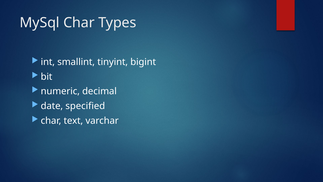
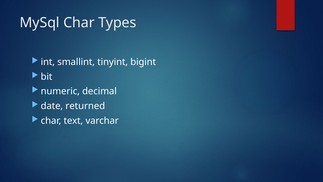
specified: specified -> returned
